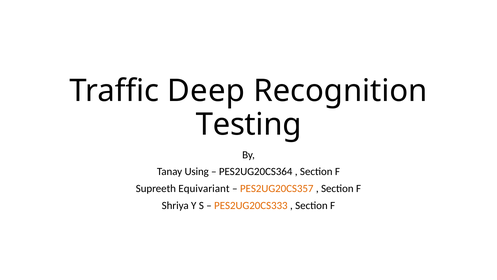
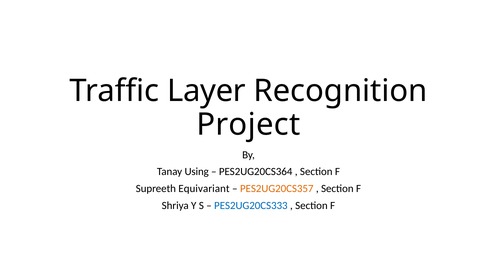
Deep: Deep -> Layer
Testing: Testing -> Project
PES2UG20CS333 colour: orange -> blue
